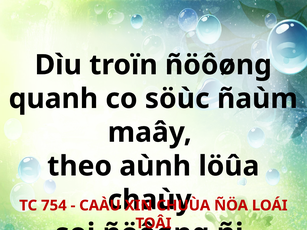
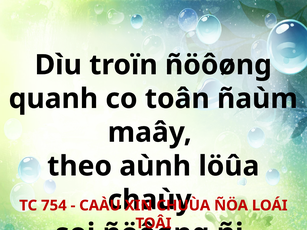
söùc: söùc -> toân
